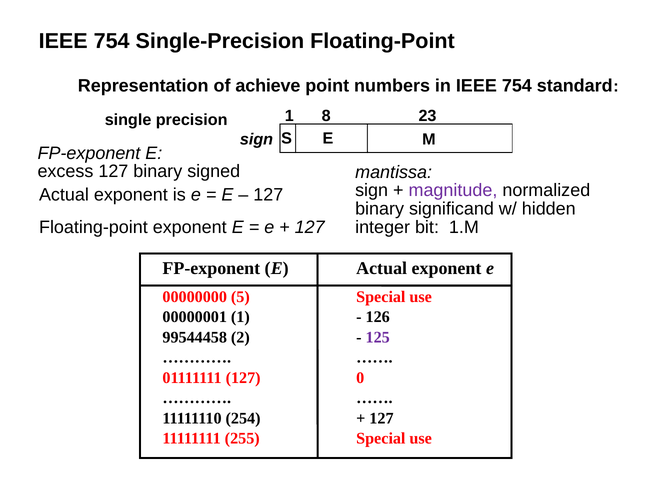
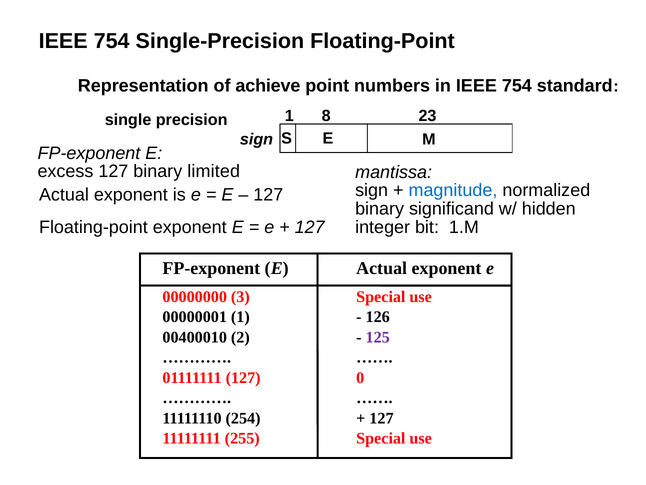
signed: signed -> limited
magnitude colour: purple -> blue
5: 5 -> 3
99544458: 99544458 -> 00400010
